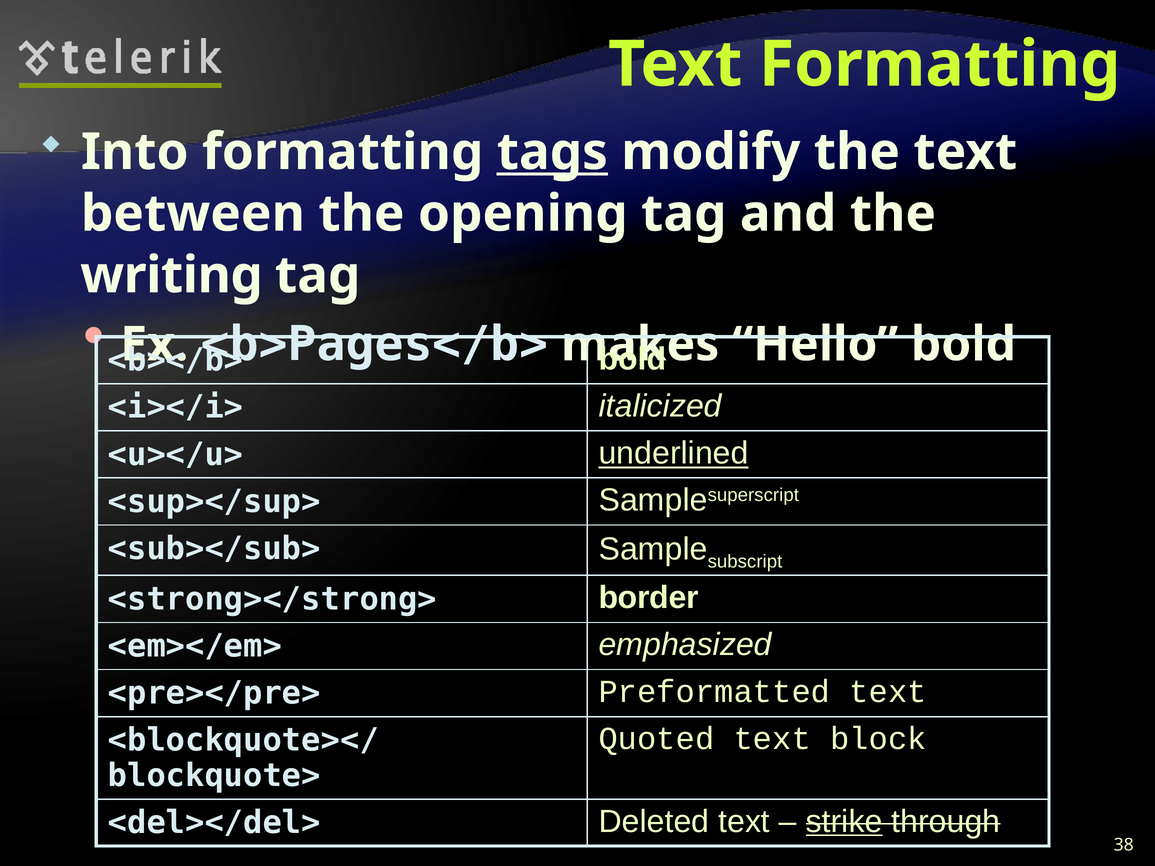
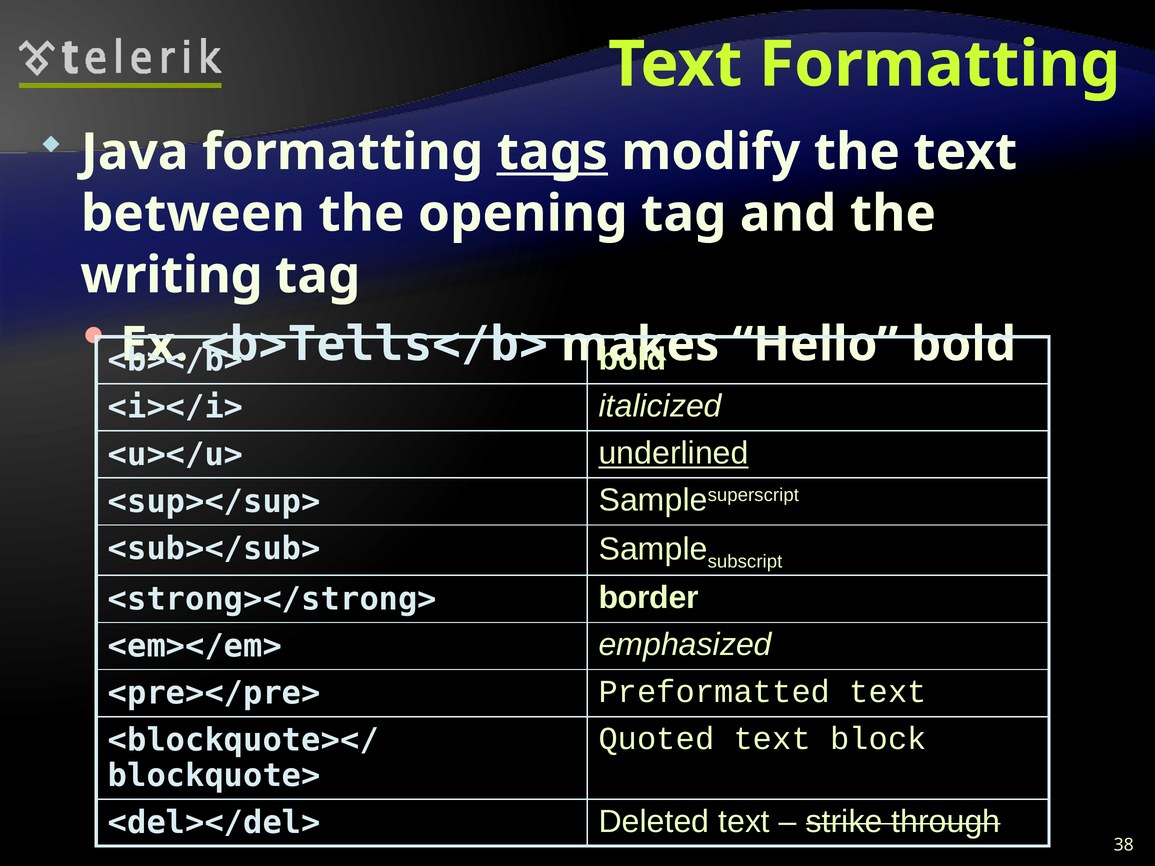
Into: Into -> Java
<b>Pages</b>: <b>Pages</b> -> <b>Tells</b>
strike underline: present -> none
